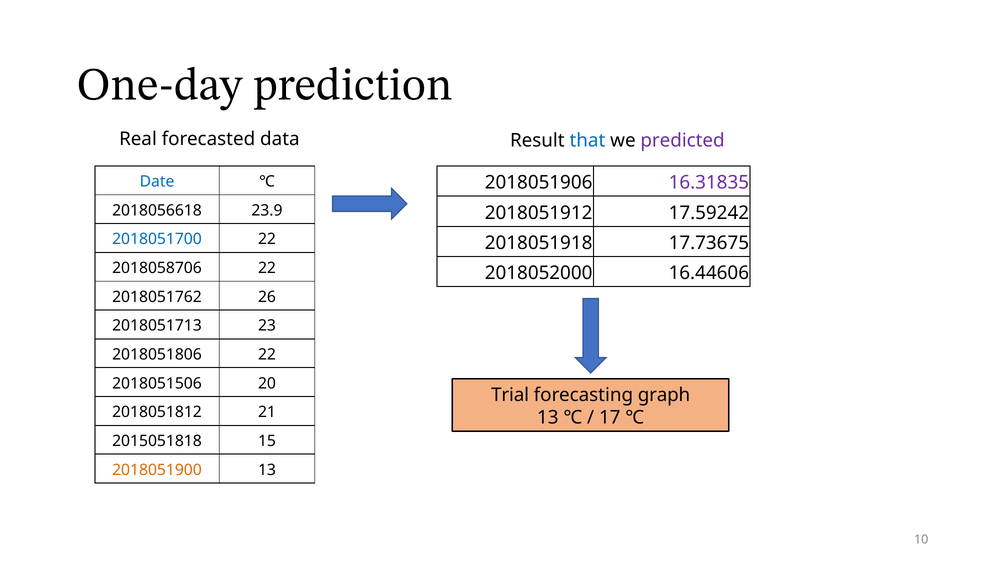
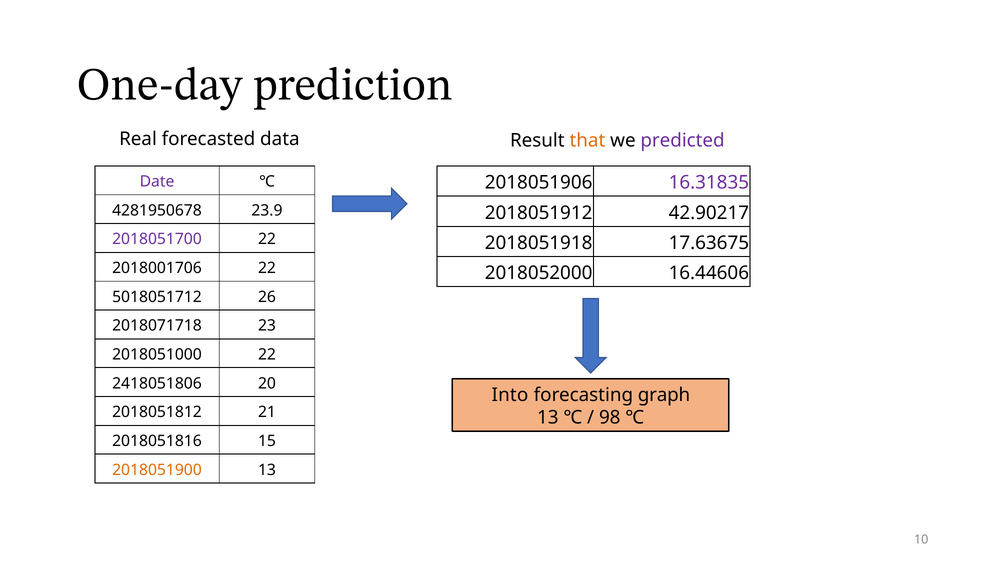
that colour: blue -> orange
Date colour: blue -> purple
2018056618: 2018056618 -> 4281950678
17.59242: 17.59242 -> 42.90217
2018051700 colour: blue -> purple
17.73675: 17.73675 -> 17.63675
2018058706: 2018058706 -> 2018001706
2018051762: 2018051762 -> 5018051712
2018051713: 2018051713 -> 2018071718
2018051806: 2018051806 -> 2018051000
2018051506: 2018051506 -> 2418051806
Trial: Trial -> Into
17: 17 -> 98
2015051818: 2015051818 -> 2018051816
